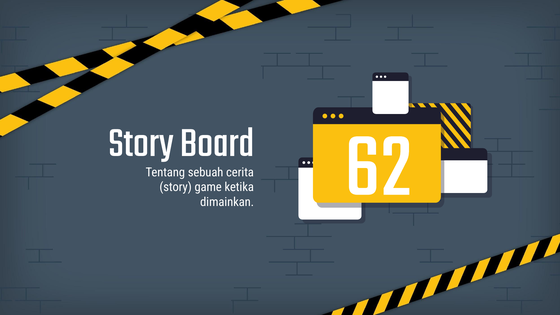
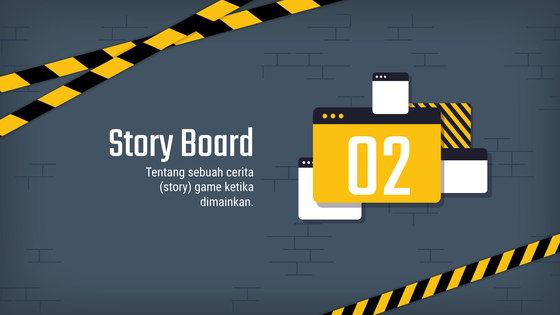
62: 62 -> 02
